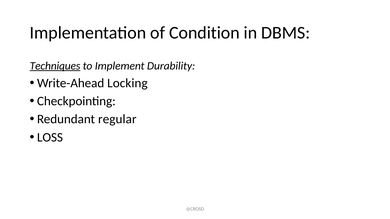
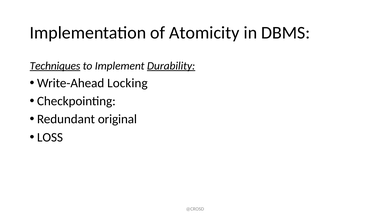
Condition: Condition -> Atomicity
Durability underline: none -> present
regular: regular -> original
